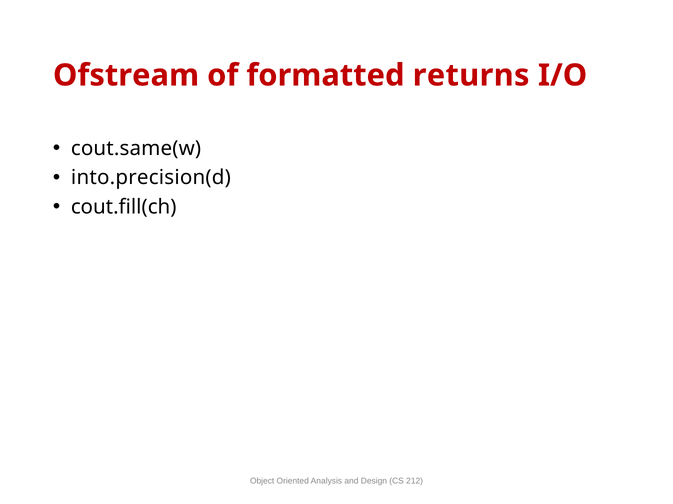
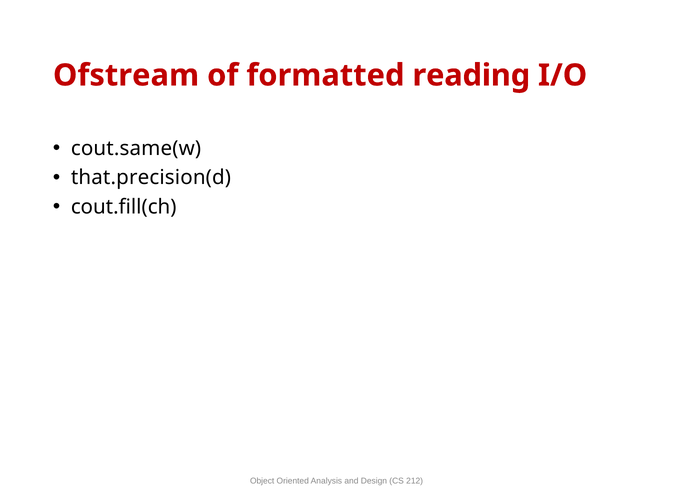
returns: returns -> reading
into.precision(d: into.precision(d -> that.precision(d
